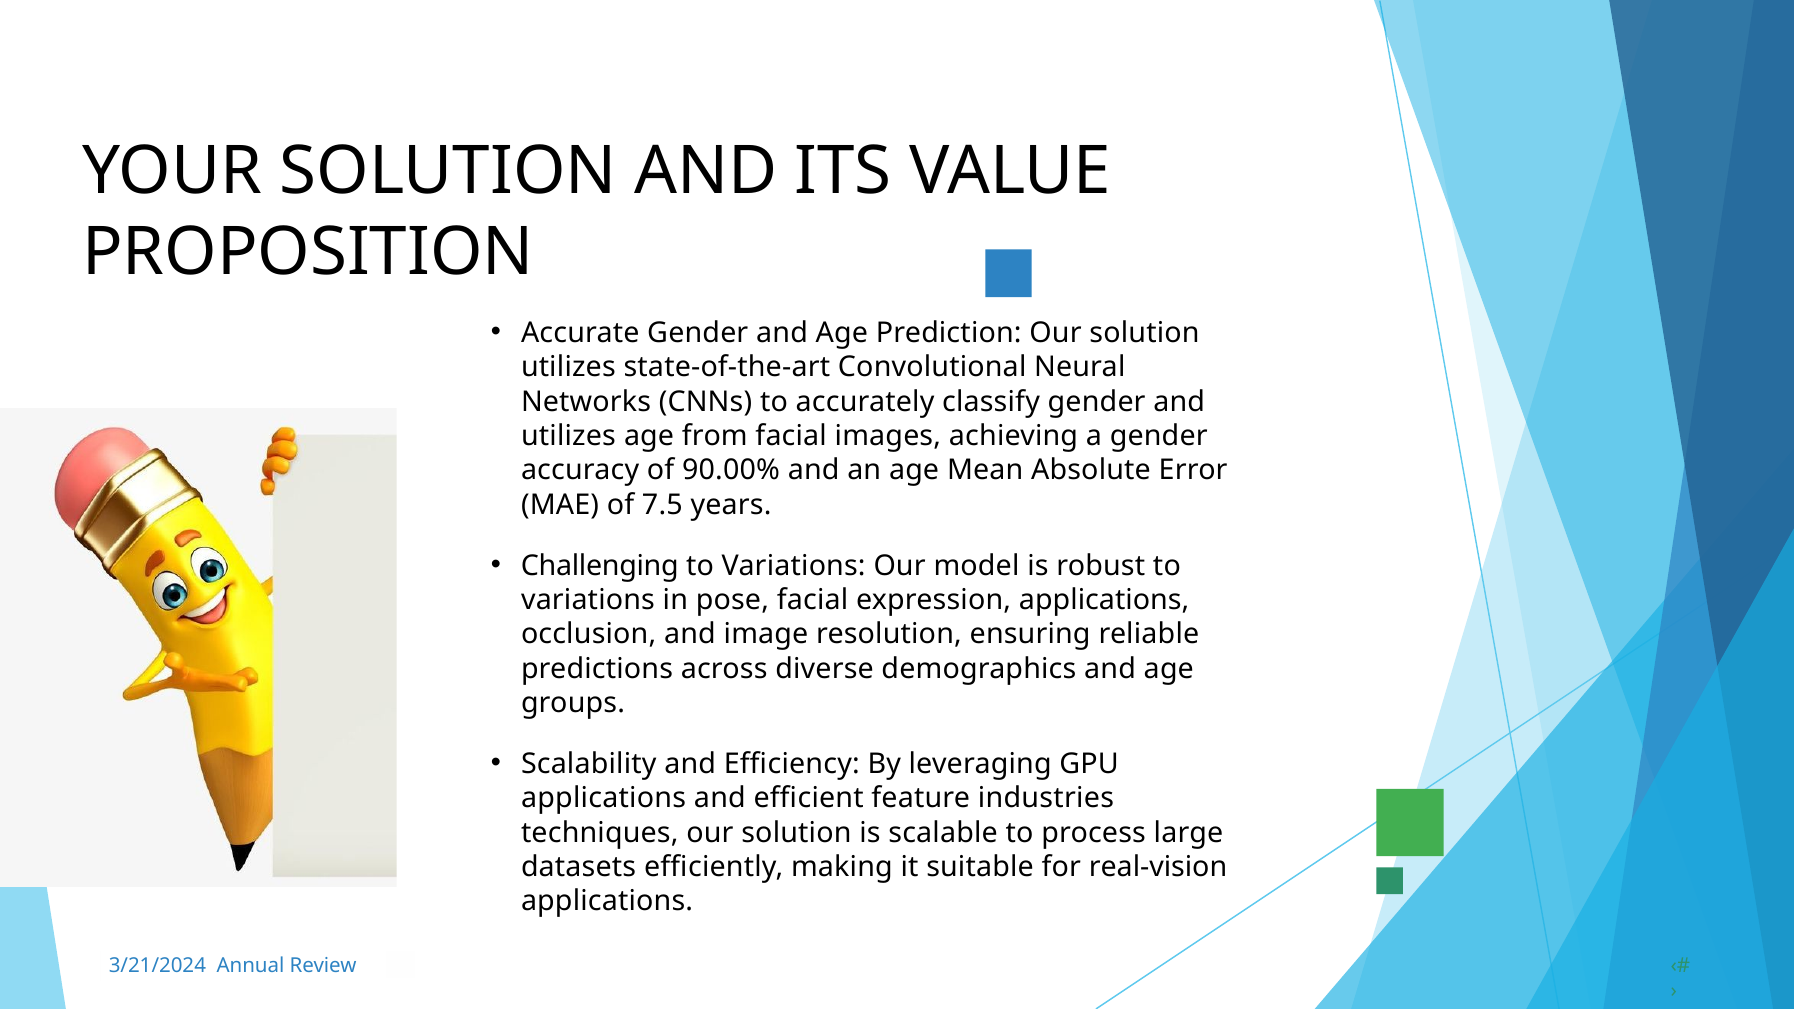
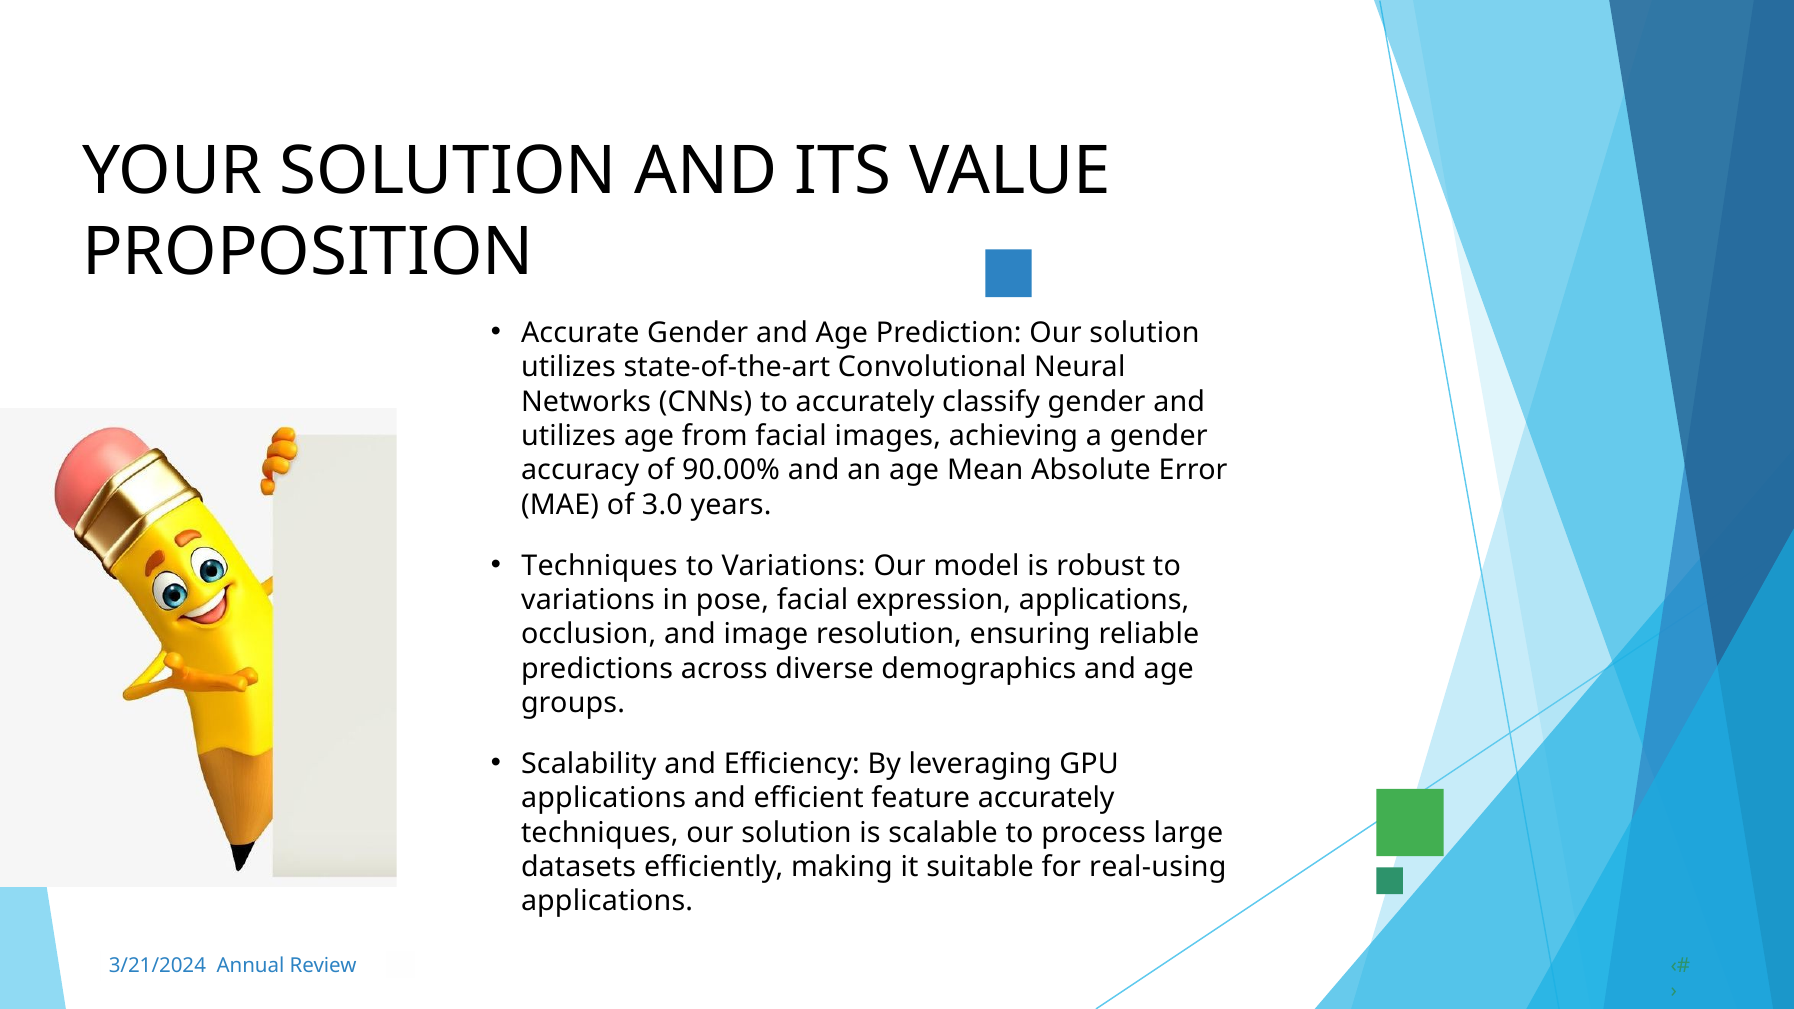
7.5: 7.5 -> 3.0
Challenging at (600, 566): Challenging -> Techniques
feature industries: industries -> accurately
real-vision: real-vision -> real-using
